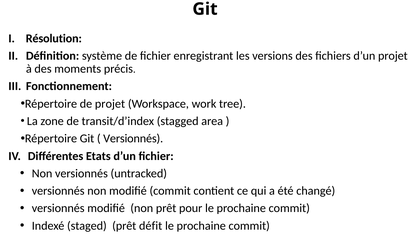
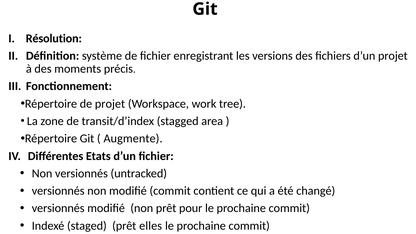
Versionnés at (133, 139): Versionnés -> Augmente
défit: défit -> elles
